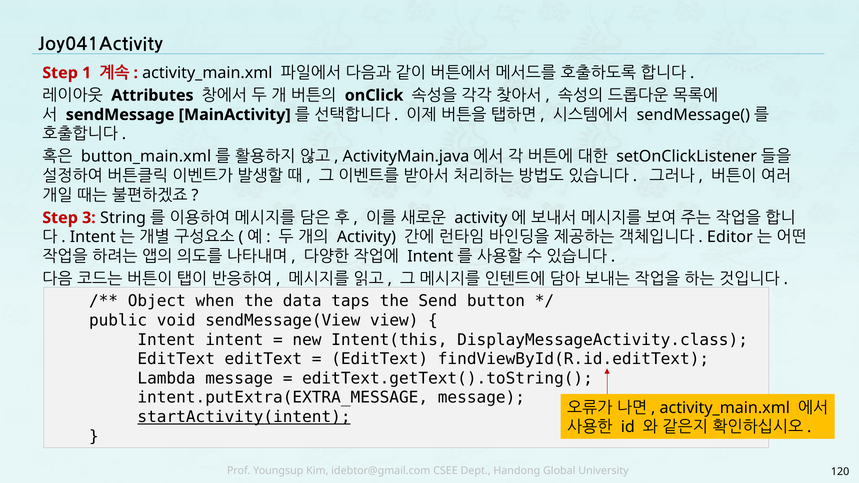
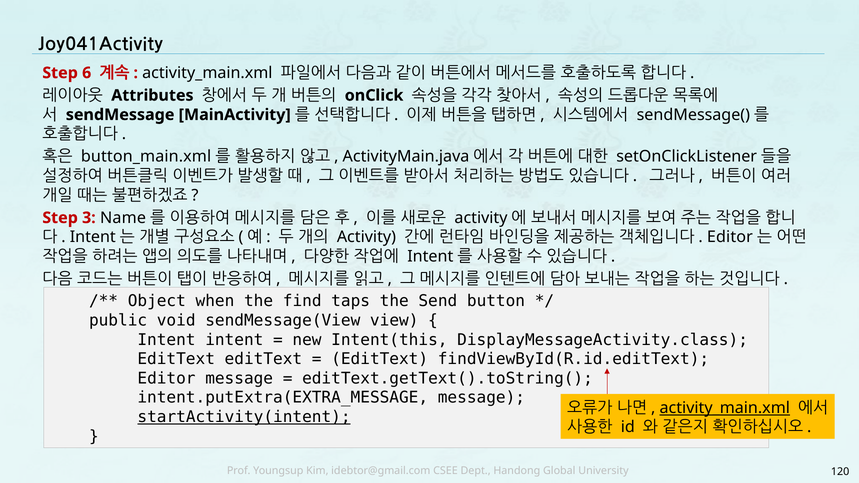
1: 1 -> 6
String: String -> Name
data: data -> find
Lambda at (167, 378): Lambda -> Editor
activity_main.xml at (725, 408) underline: none -> present
